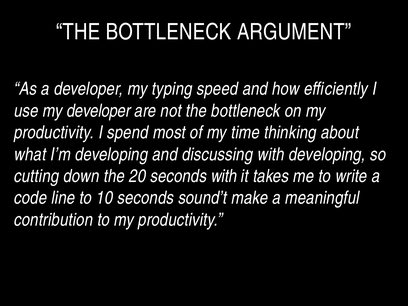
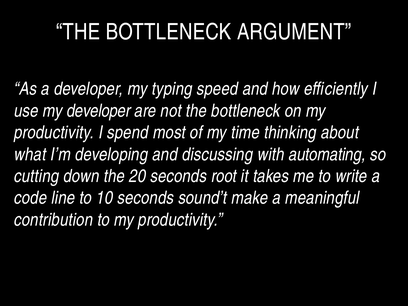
with developing: developing -> automating
seconds with: with -> root
